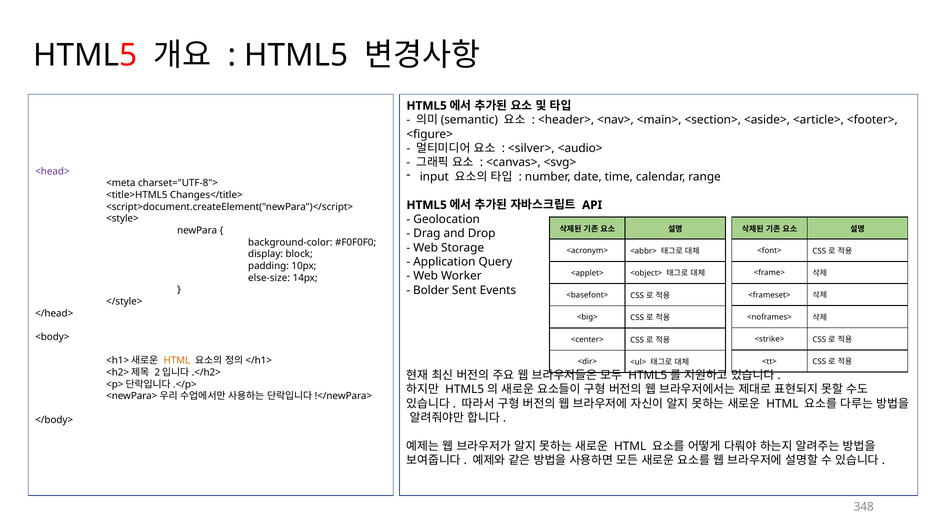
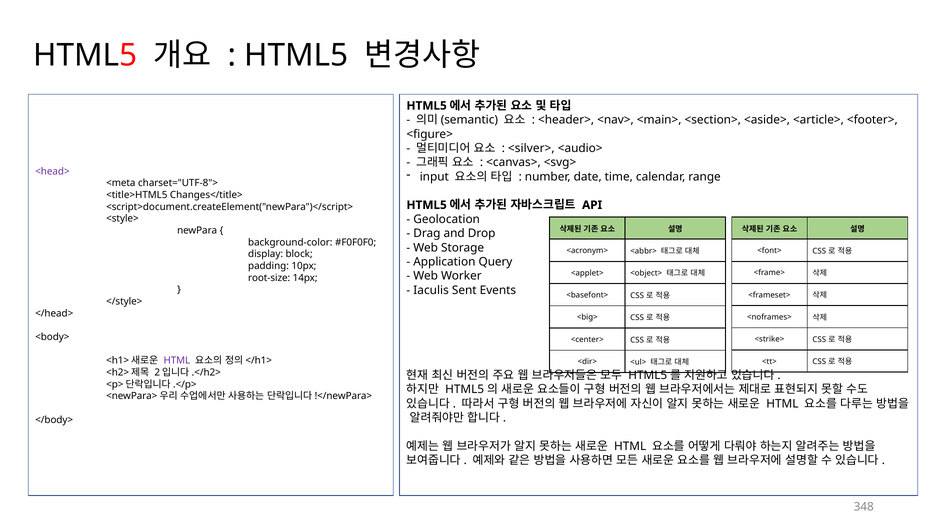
else-size: else-size -> root-size
Bolder: Bolder -> Iaculis
HTML at (177, 361) colour: orange -> purple
